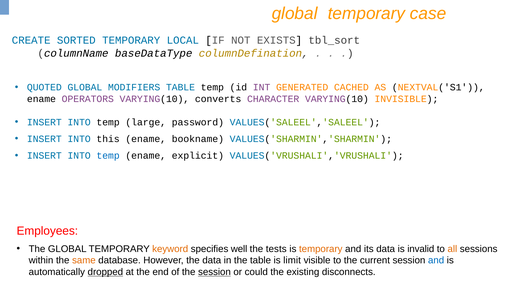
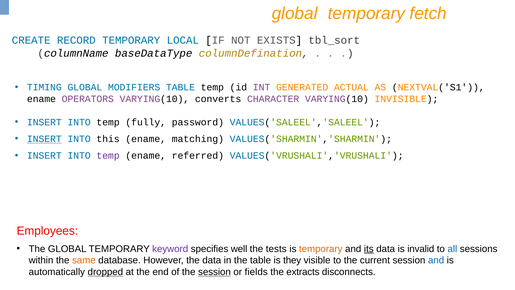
case: case -> fetch
SORTED: SORTED -> RECORD
QUOTED: QUOTED -> TIMING
CACHED: CACHED -> ACTUAL
large: large -> fully
INSERT at (44, 139) underline: none -> present
bookname: bookname -> matching
temp at (108, 156) colour: blue -> purple
explicit: explicit -> referred
keyword colour: orange -> purple
its underline: none -> present
all colour: orange -> blue
limit: limit -> they
could: could -> fields
existing: existing -> extracts
